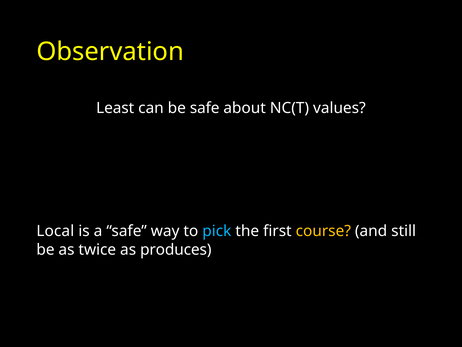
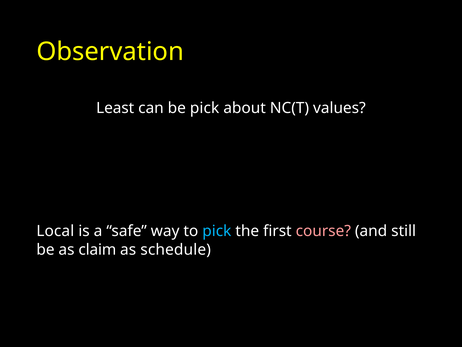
be safe: safe -> pick
course colour: yellow -> pink
twice: twice -> claim
produces: produces -> schedule
